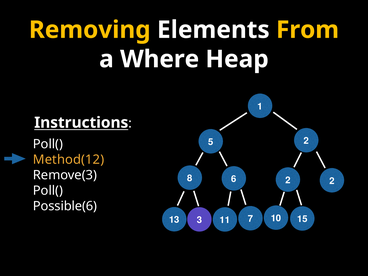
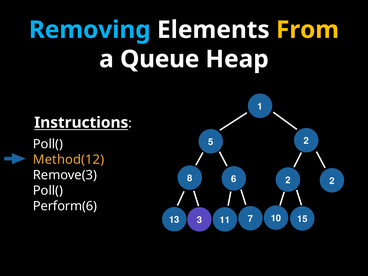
Removing colour: yellow -> light blue
Where: Where -> Queue
Possible(6: Possible(6 -> Perform(6
